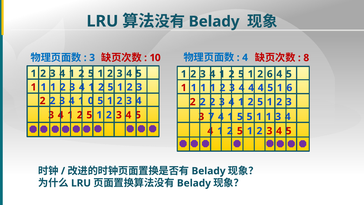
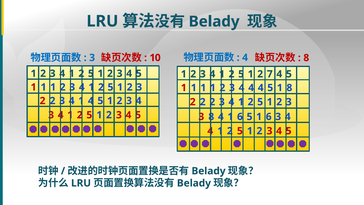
2 6: 6 -> 7
1 6: 6 -> 8
1 0: 0 -> 4
3 7: 7 -> 8
4 1 5: 5 -> 6
1 at (269, 117): 1 -> 6
